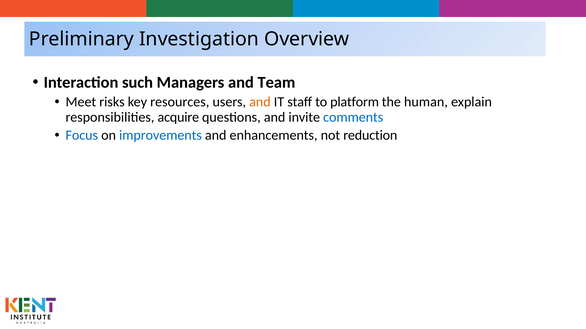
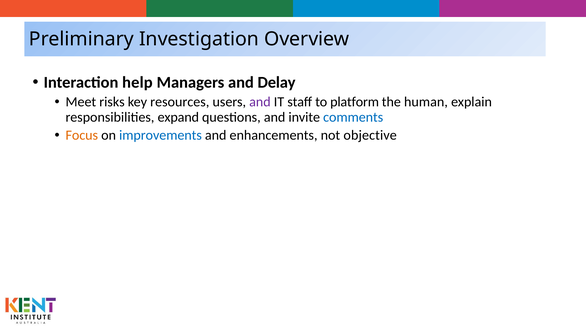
such: such -> help
Team: Team -> Delay
and at (260, 102) colour: orange -> purple
acquire: acquire -> expand
Focus colour: blue -> orange
reduction: reduction -> objective
